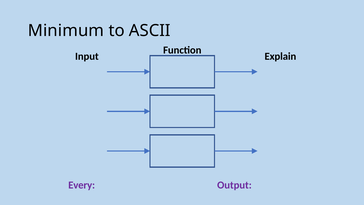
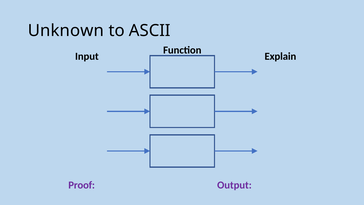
Minimum: Minimum -> Unknown
Every: Every -> Proof
